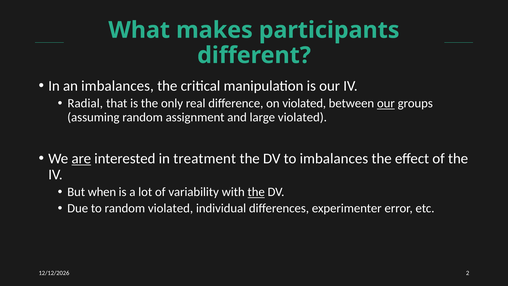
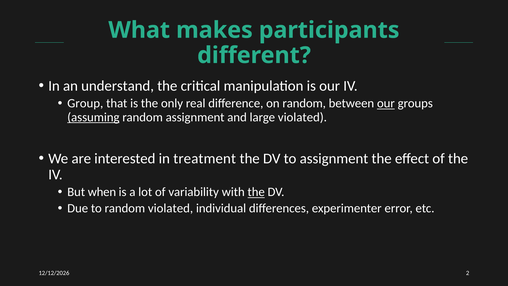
an imbalances: imbalances -> understand
Radial: Radial -> Group
on violated: violated -> random
assuming underline: none -> present
are underline: present -> none
to imbalances: imbalances -> assignment
